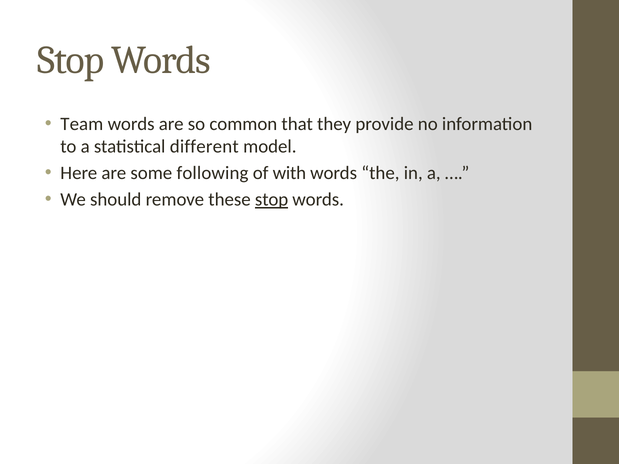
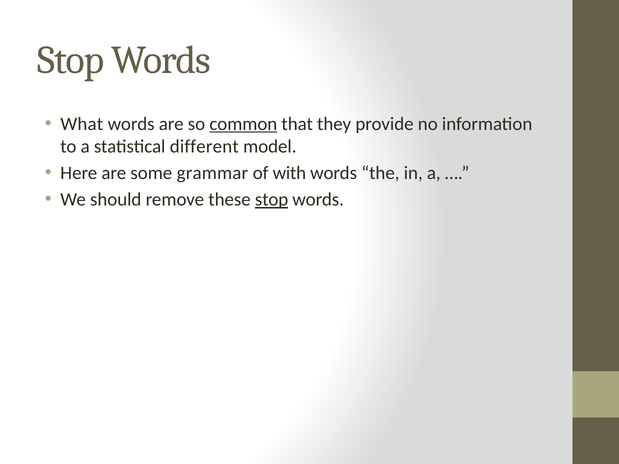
Team: Team -> What
common underline: none -> present
following: following -> grammar
